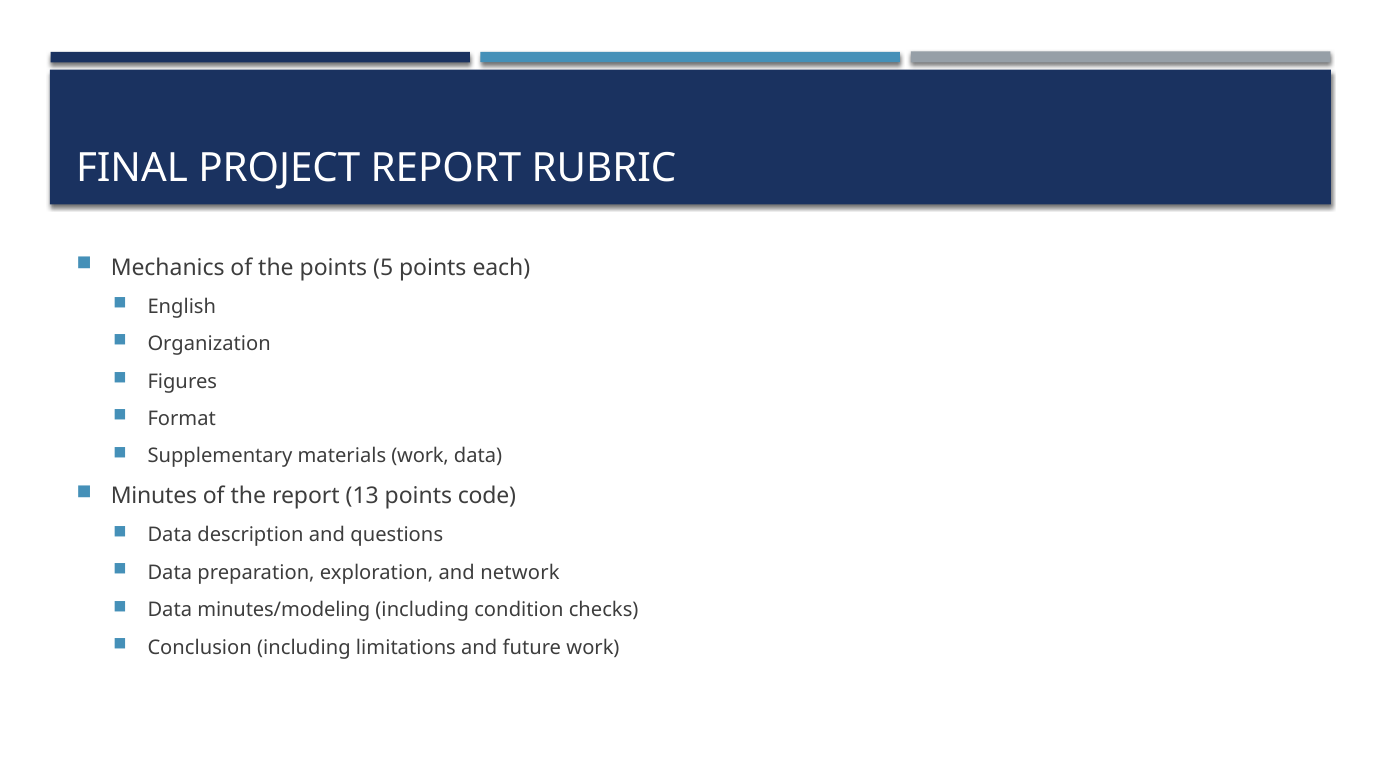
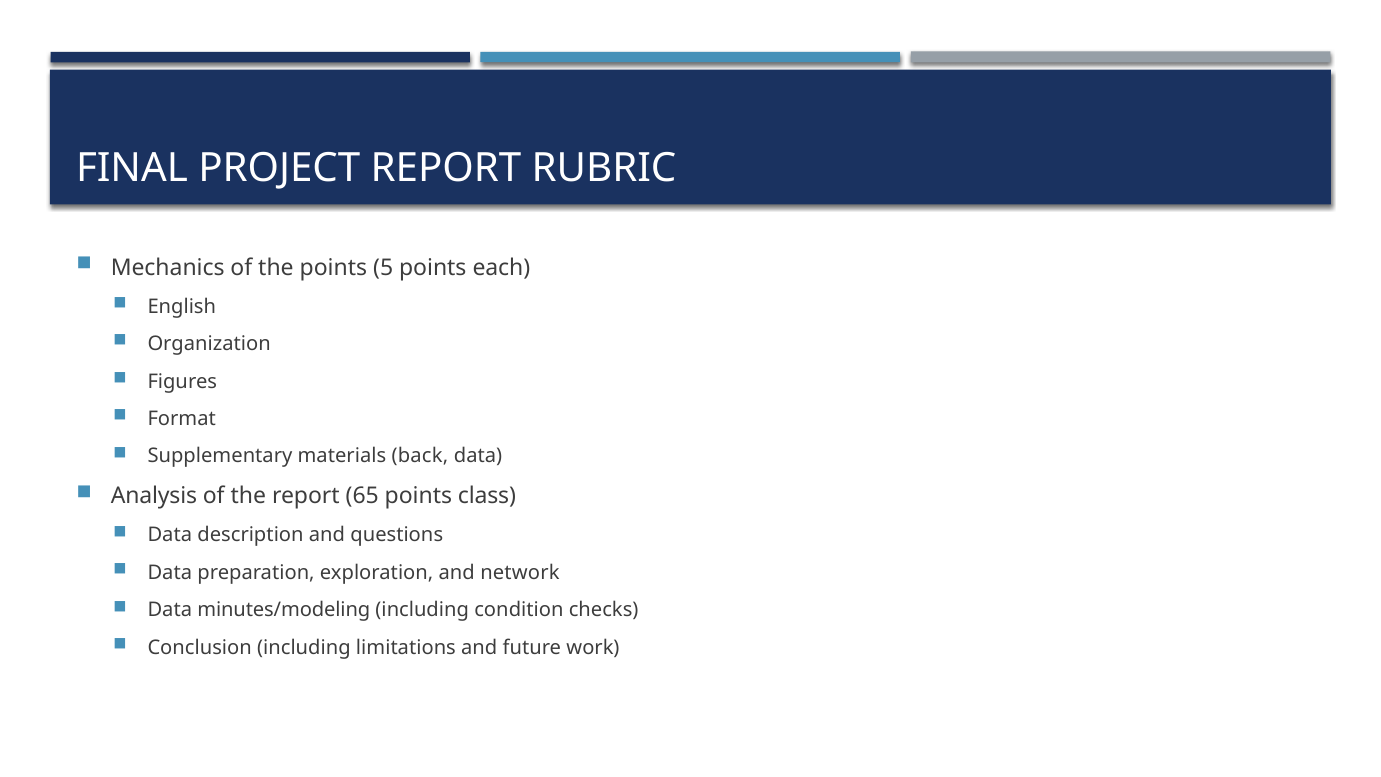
materials work: work -> back
Minutes: Minutes -> Analysis
13: 13 -> 65
code: code -> class
